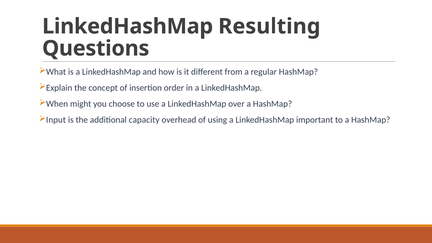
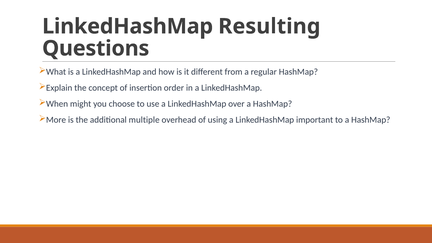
Input: Input -> More
capacity: capacity -> multiple
